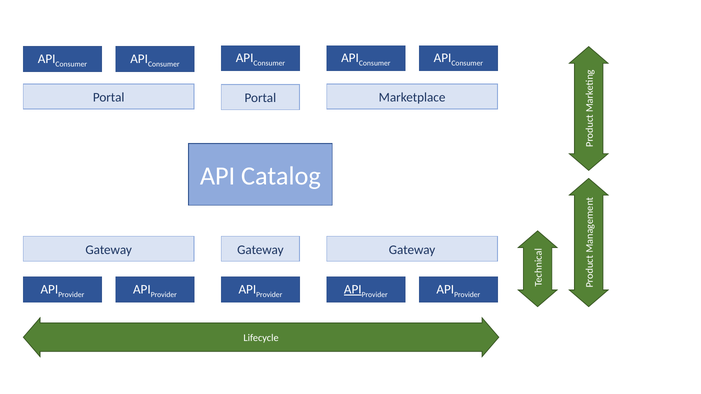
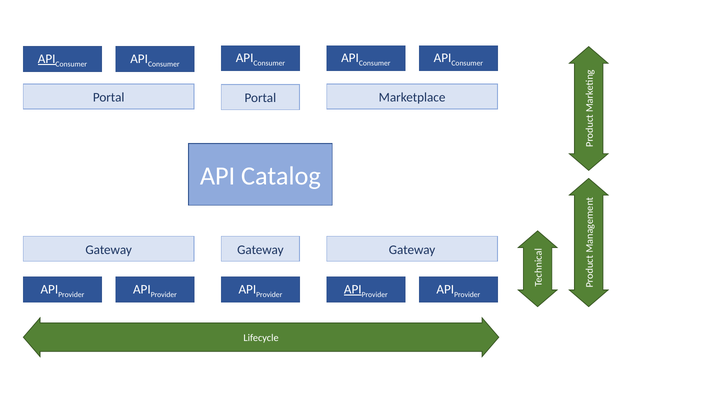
API at (47, 59) underline: none -> present
